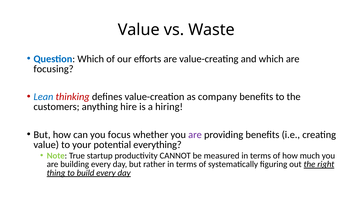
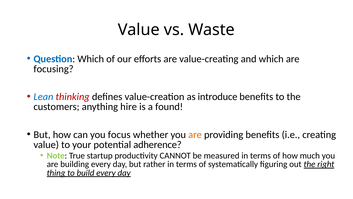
company: company -> introduce
hiring: hiring -> found
are at (195, 134) colour: purple -> orange
everything: everything -> adherence
